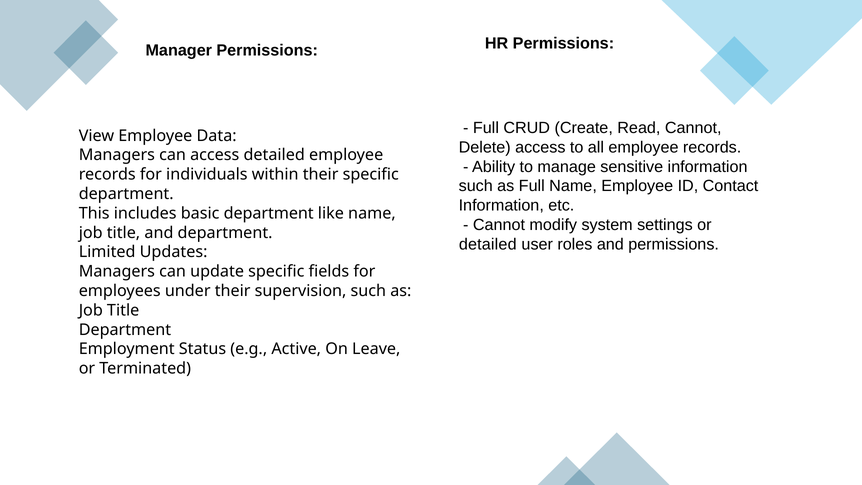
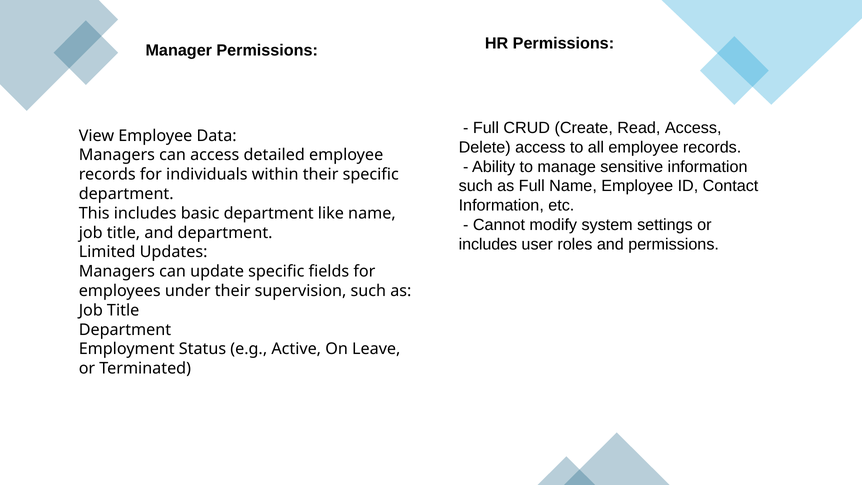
Read Cannot: Cannot -> Access
detailed at (488, 244): detailed -> includes
